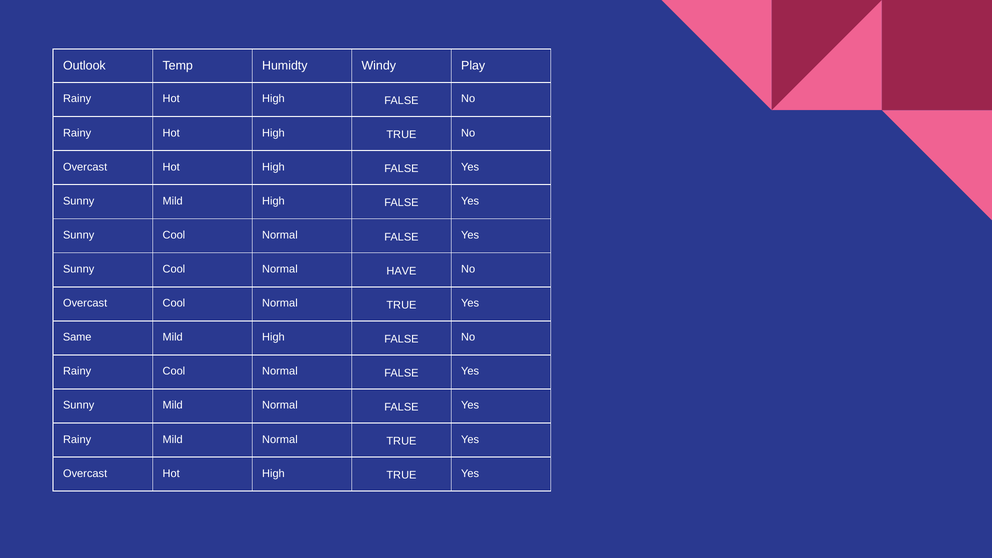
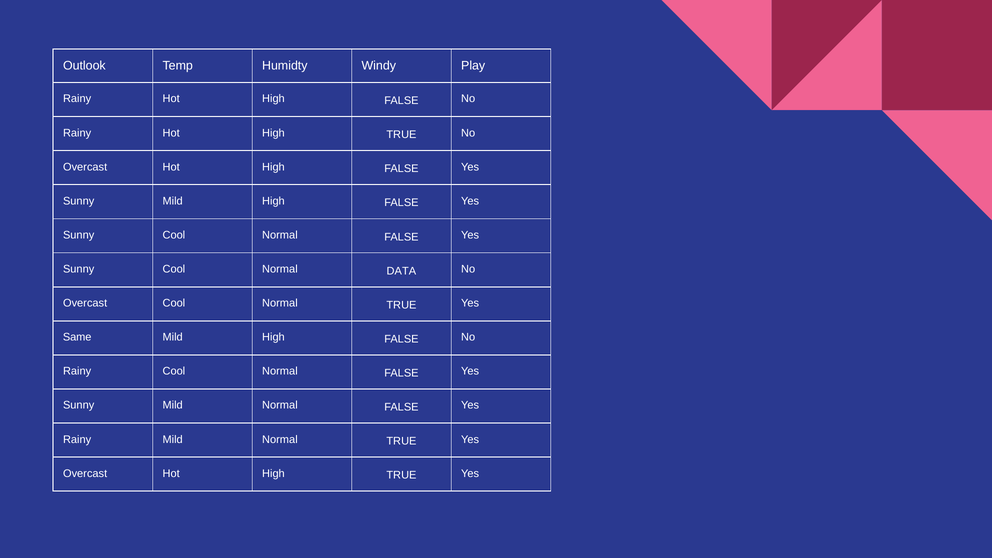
HAVE: HAVE -> DATA
